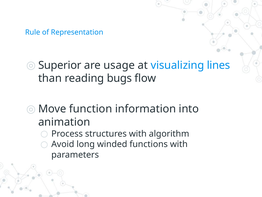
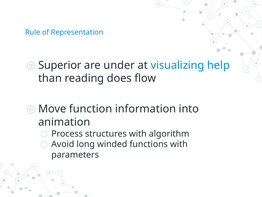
usage: usage -> under
lines: lines -> help
bugs: bugs -> does
